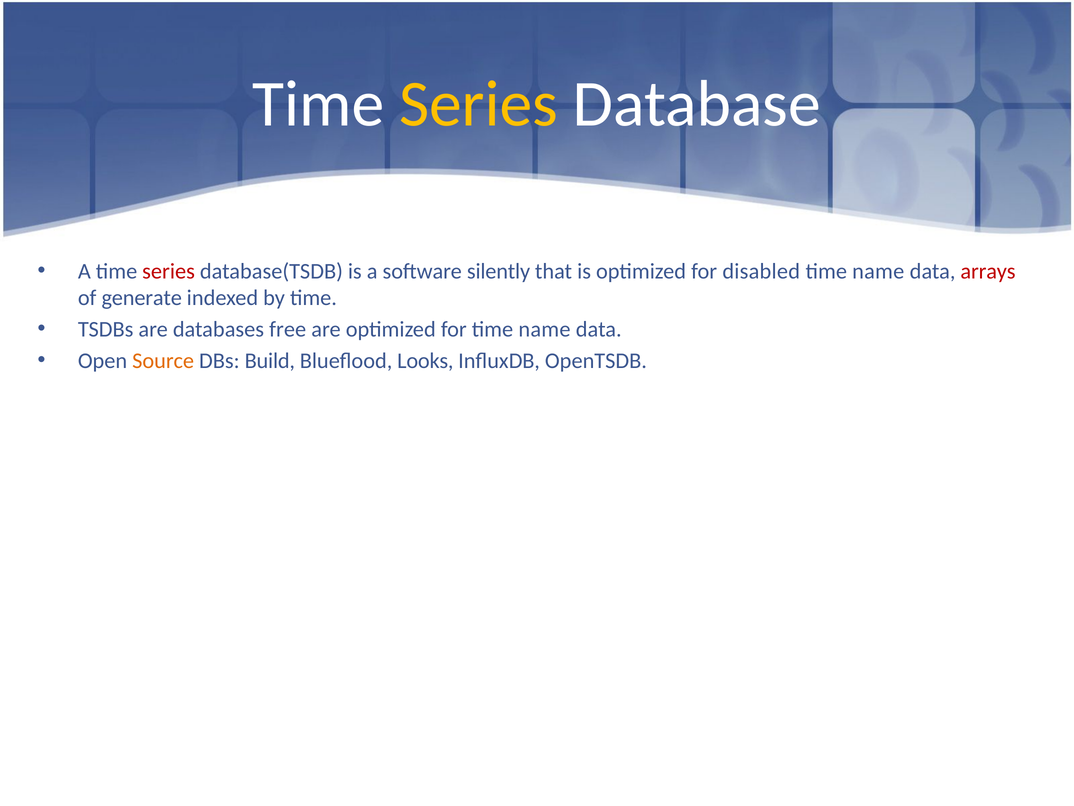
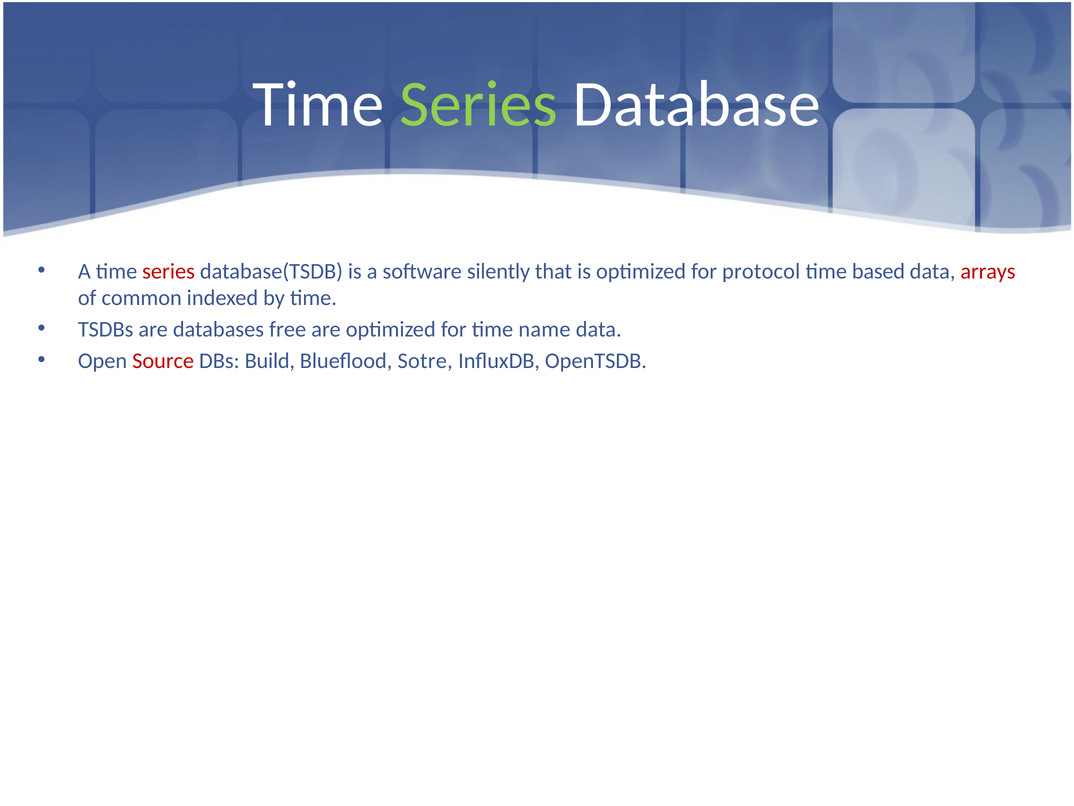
Series at (479, 104) colour: yellow -> light green
disabled: disabled -> protocol
name at (878, 271): name -> based
generate: generate -> common
Source colour: orange -> red
Looks: Looks -> Sotre
